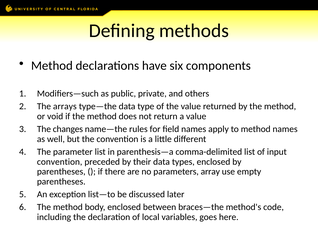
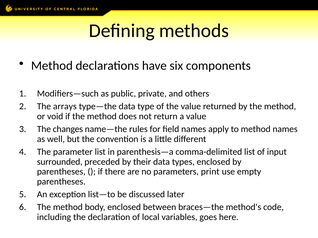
convention at (60, 162): convention -> surrounded
array: array -> print
